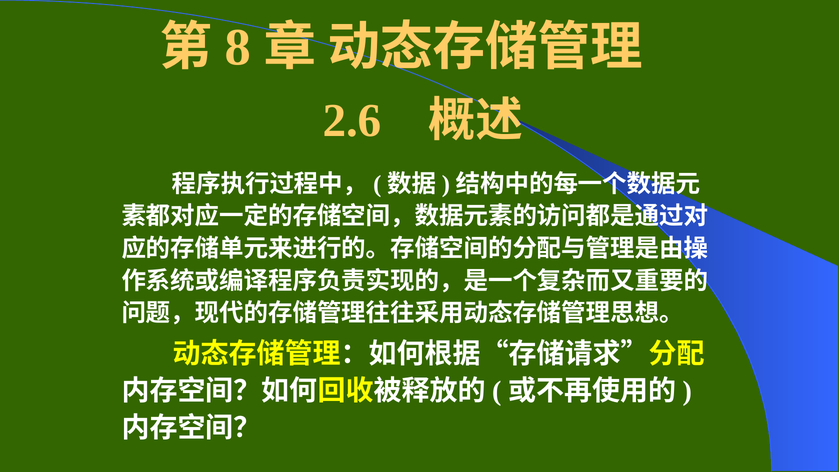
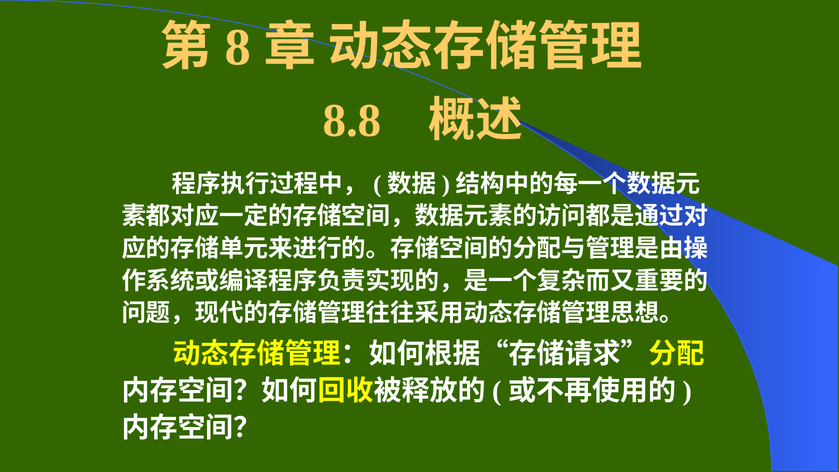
2.6: 2.6 -> 8.8
